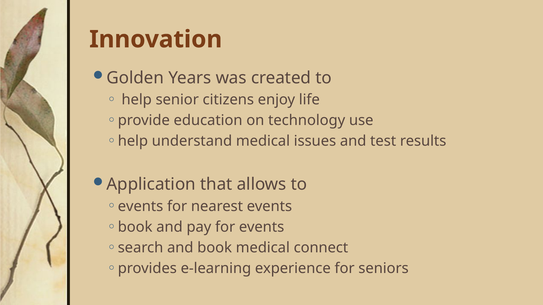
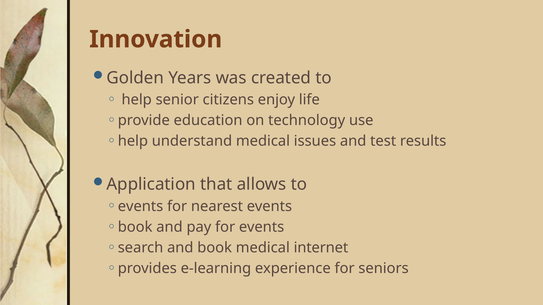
connect: connect -> internet
